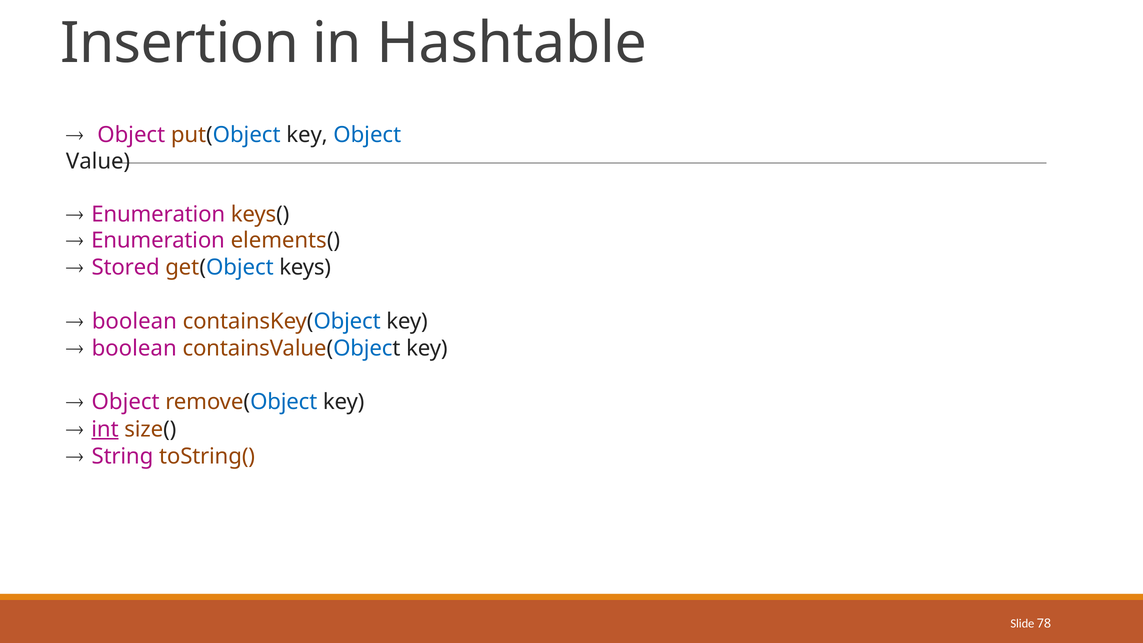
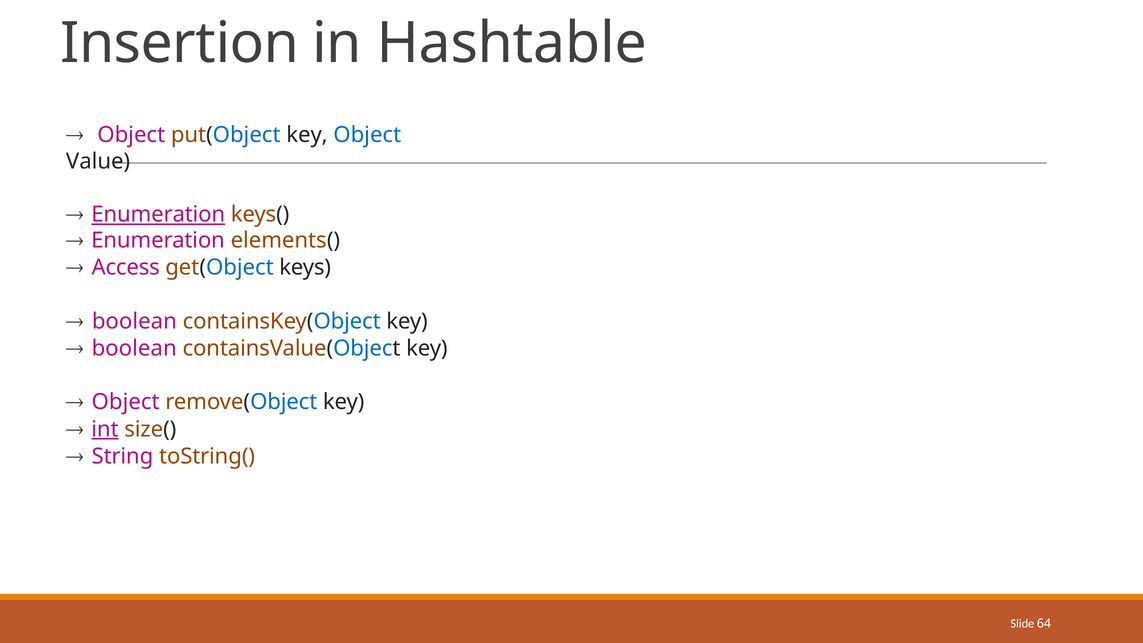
Enumeration at (158, 215) underline: none -> present
Stored: Stored -> Access
78: 78 -> 64
